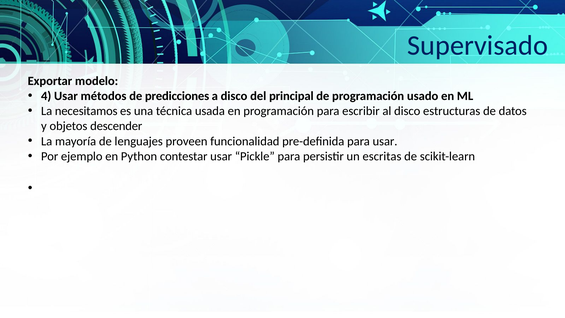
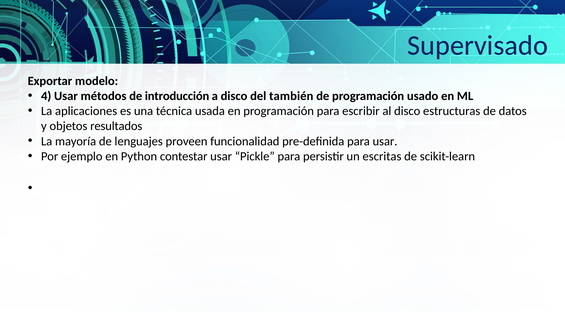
predicciones: predicciones -> introducción
principal: principal -> también
necesitamos: necesitamos -> aplicaciones
descender: descender -> resultados
